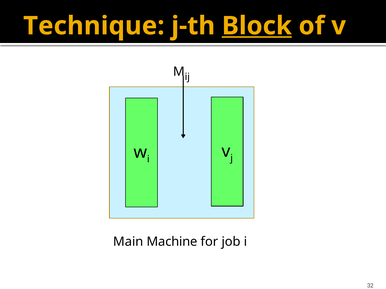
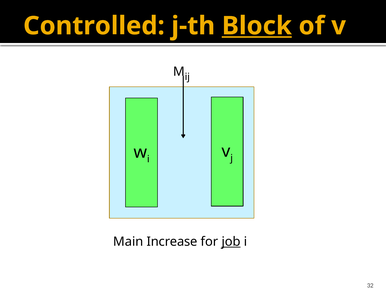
Technique: Technique -> Controlled
Machine: Machine -> Increase
job underline: none -> present
